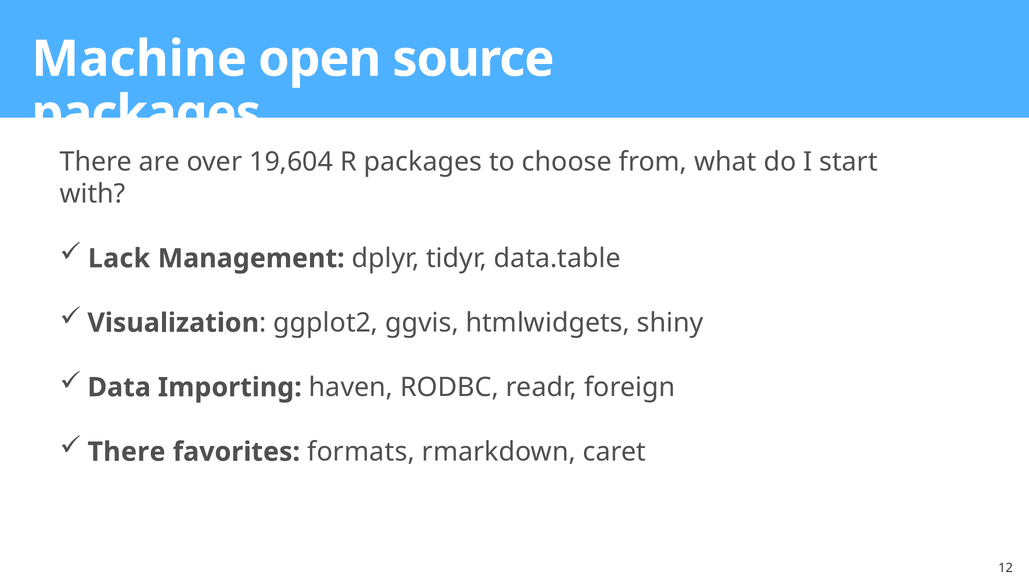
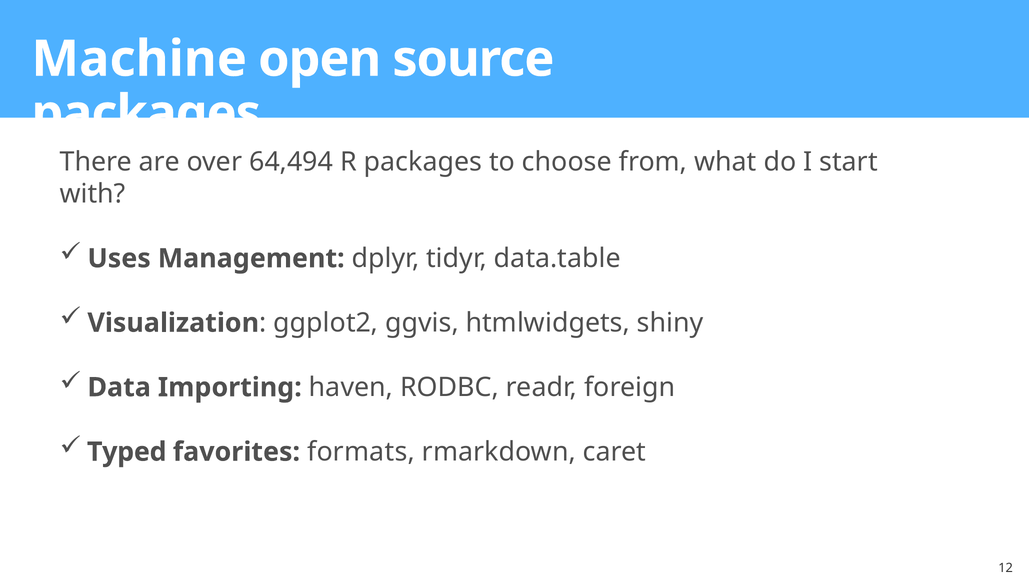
19,604: 19,604 -> 64,494
Lack: Lack -> Uses
There at (126, 452): There -> Typed
